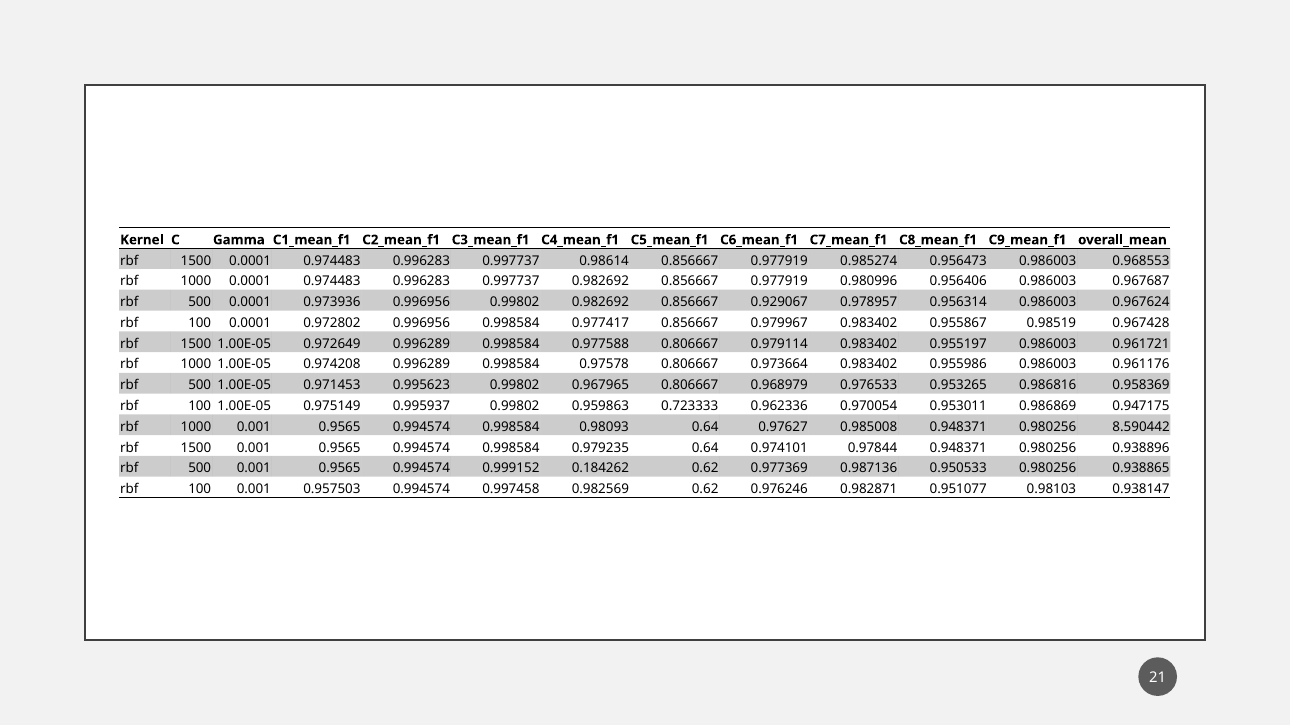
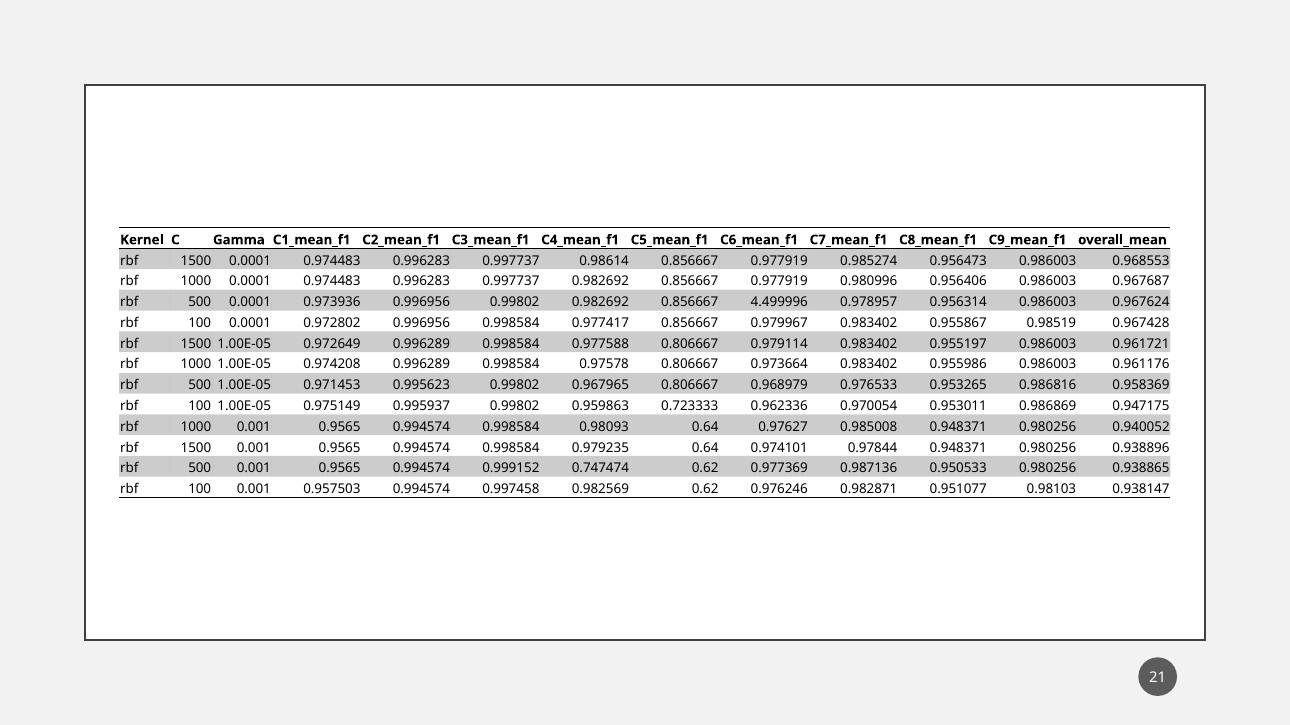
0.929067: 0.929067 -> 4.499996
8.590442: 8.590442 -> 0.940052
0.184262: 0.184262 -> 0.747474
